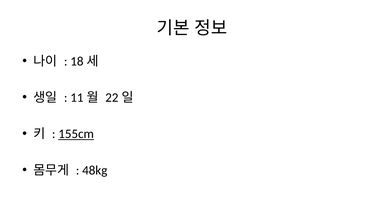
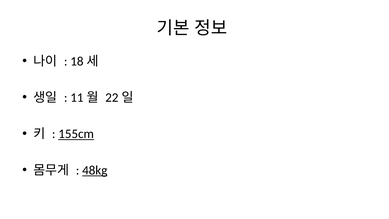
48kg underline: none -> present
